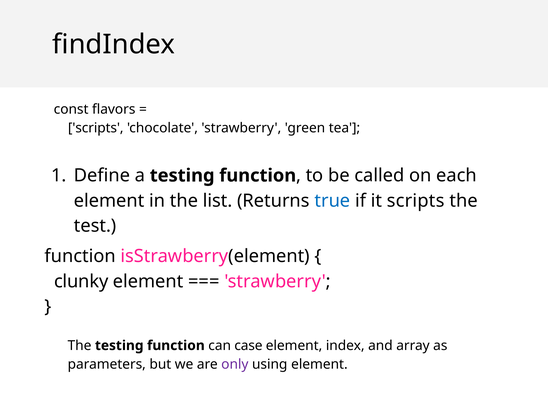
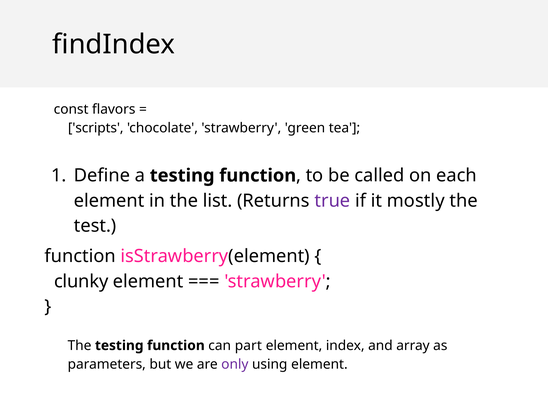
true colour: blue -> purple
it scripts: scripts -> mostly
case: case -> part
